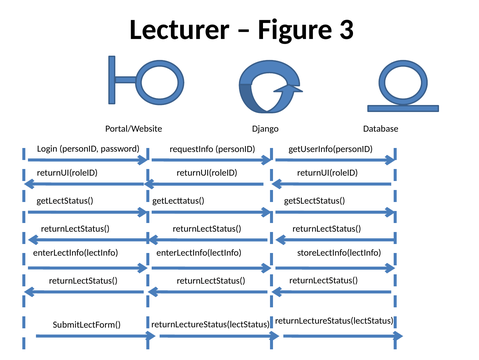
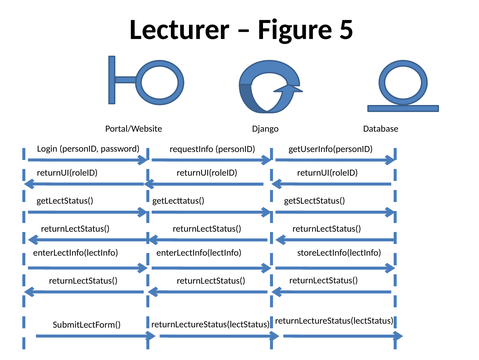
3: 3 -> 5
